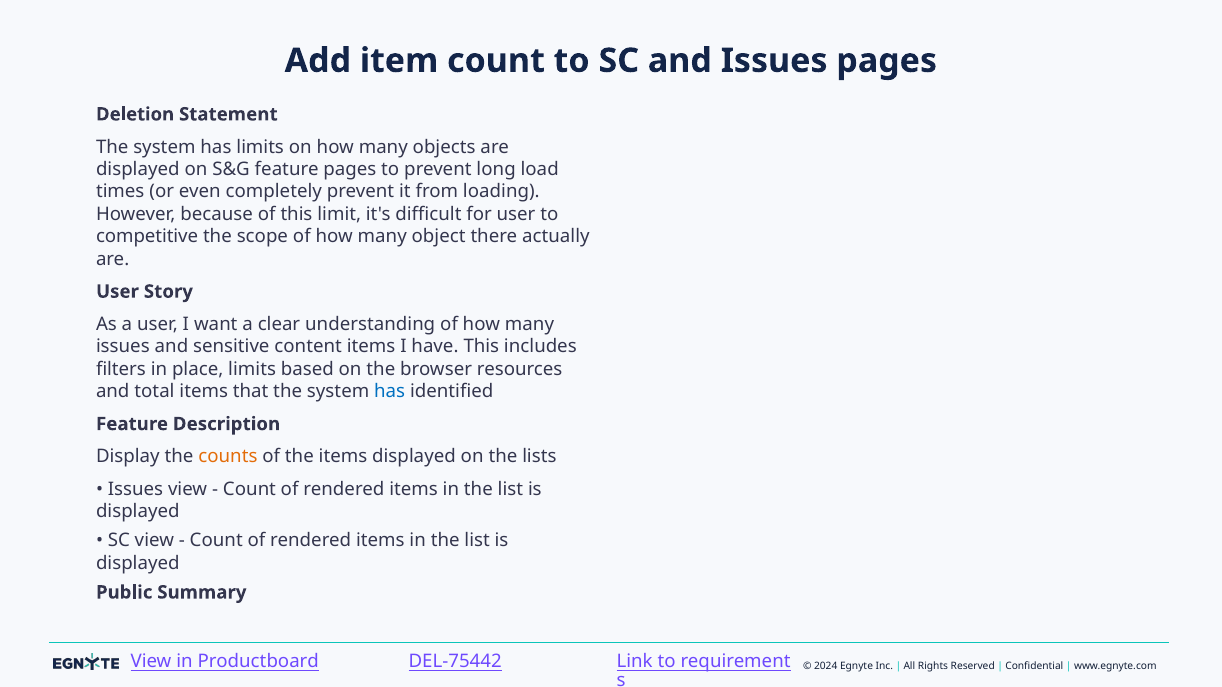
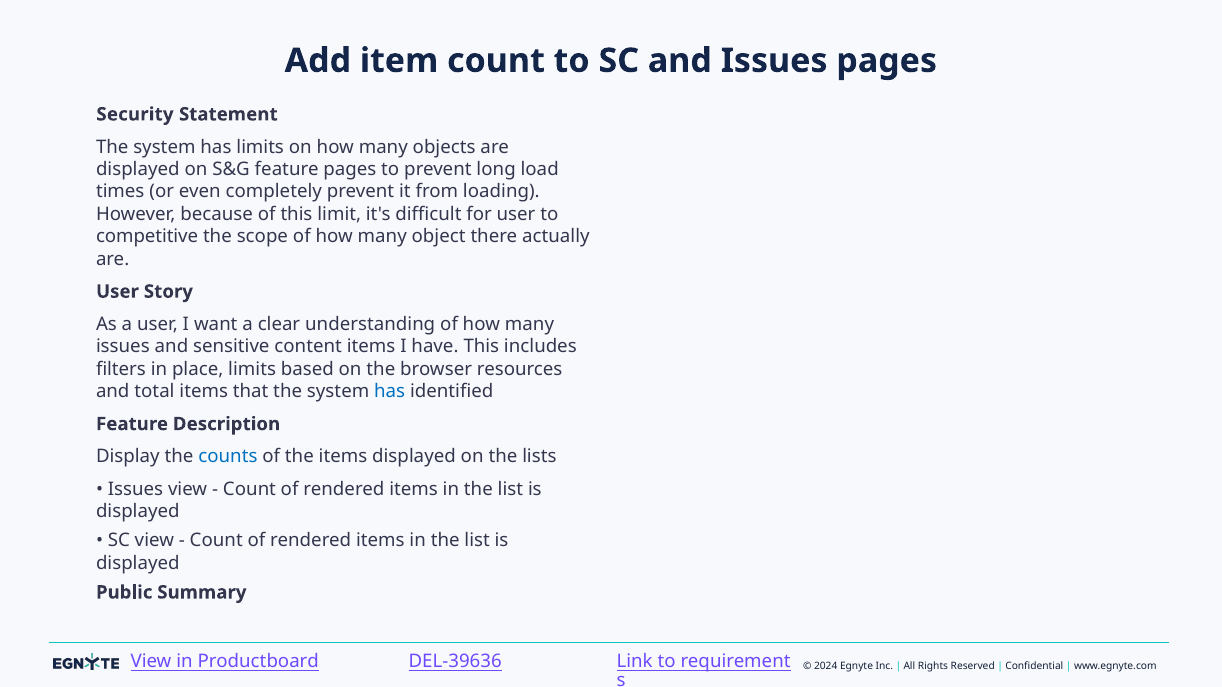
Deletion: Deletion -> Security
counts colour: orange -> blue
DEL-75442: DEL-75442 -> DEL-39636
